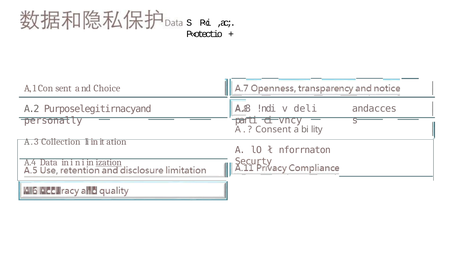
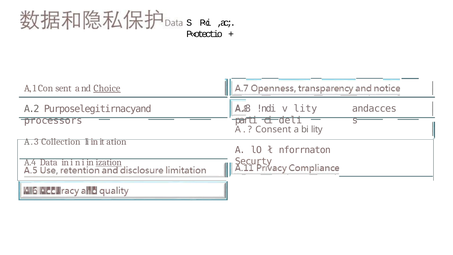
Choice underline: none -> present
v deli: deli -> lity
vncy: vncy -> deli
personally: personally -> processors
